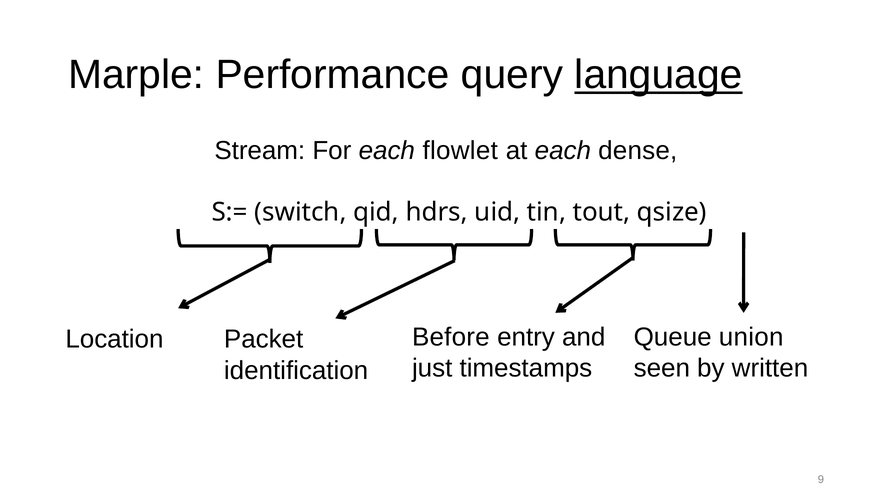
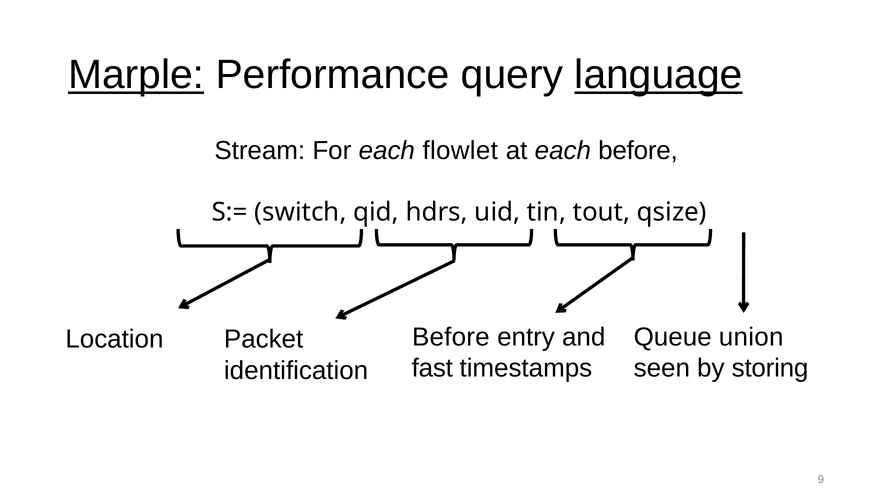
Marple underline: none -> present
each dense: dense -> before
just: just -> fast
written: written -> storing
